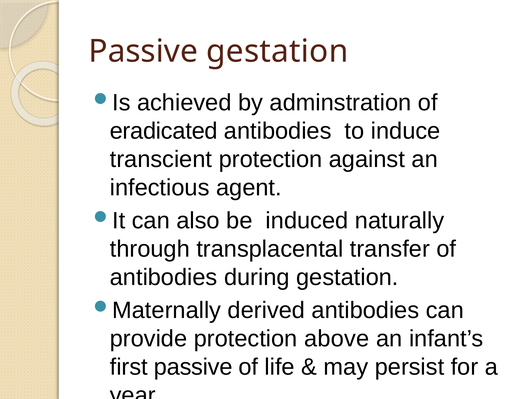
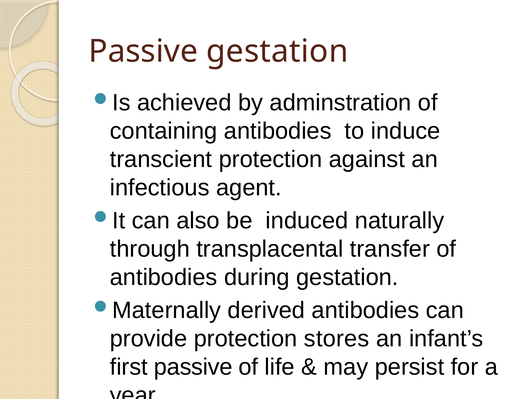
eradicated: eradicated -> containing
above: above -> stores
